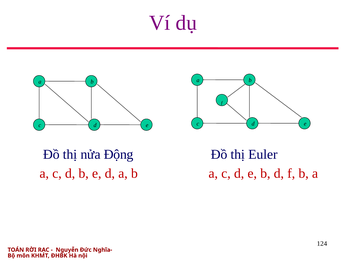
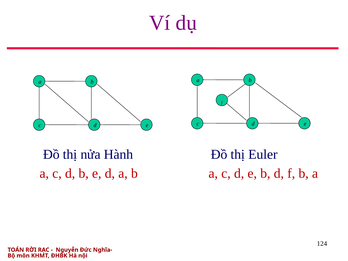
Động: Động -> Hành
